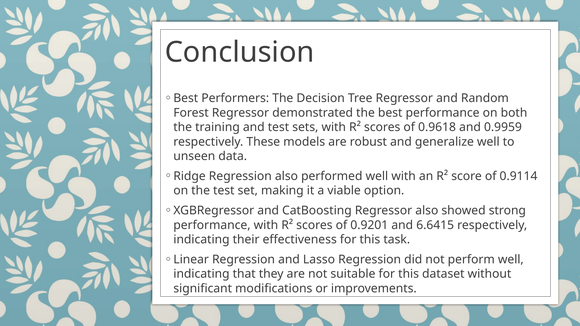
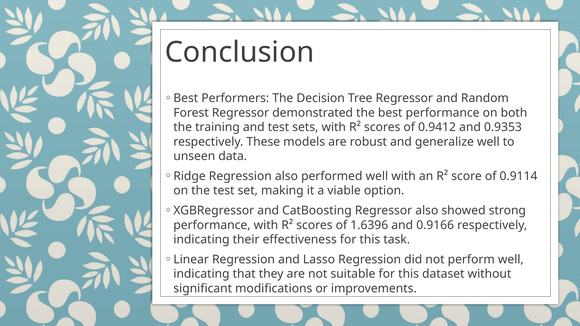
0.9618: 0.9618 -> 0.9412
0.9959: 0.9959 -> 0.9353
0.9201: 0.9201 -> 1.6396
6.6415: 6.6415 -> 0.9166
